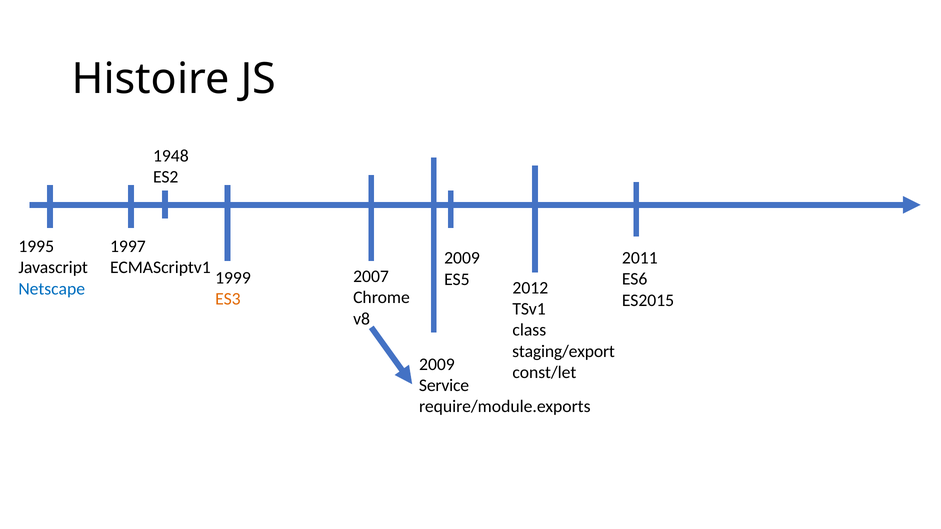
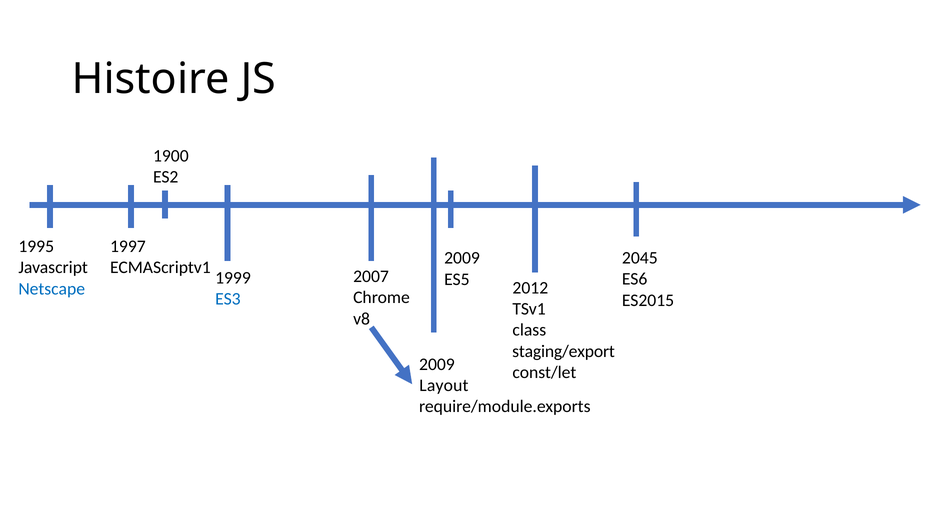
1948: 1948 -> 1900
2011: 2011 -> 2045
ES3 colour: orange -> blue
Service: Service -> Layout
